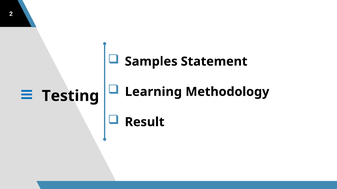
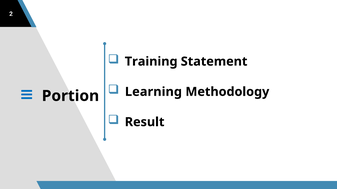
Samples: Samples -> Training
Testing: Testing -> Portion
